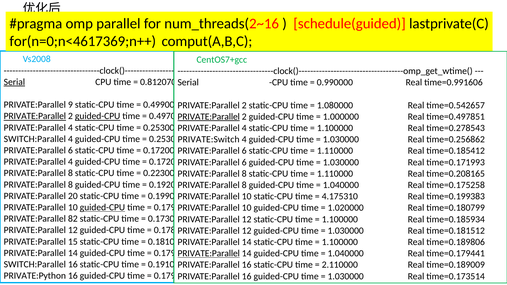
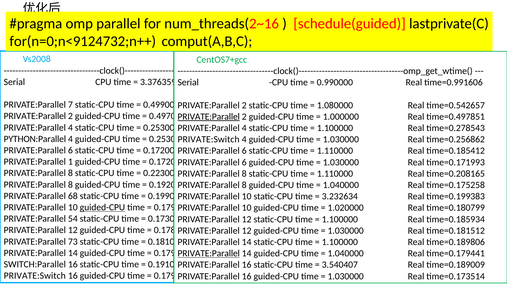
for(n=0;n<4617369;n++: for(n=0;n<4617369;n++ -> for(n=0;n<9124732;n++
Serial at (14, 82) underline: present -> none
0.812070: 0.812070 -> 3.376359
9: 9 -> 7
PRIVATE:Parallel at (35, 116) underline: present -> none
guided-CPU at (98, 116) underline: present -> none
SWITCH:Parallel at (35, 139): SWITCH:Parallel -> PYTHON:Parallel
4 at (70, 162): 4 -> 1
20: 20 -> 68
4.175310: 4.175310 -> 3.232634
82: 82 -> 54
15: 15 -> 73
2.110000: 2.110000 -> 3.540407
PRIVATE:Python at (35, 276): PRIVATE:Python -> PRIVATE:Switch
